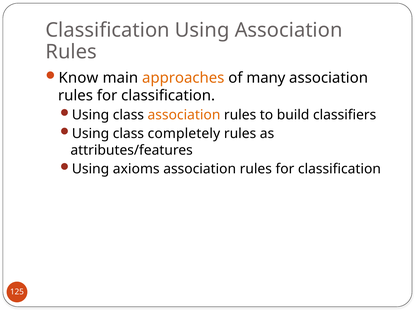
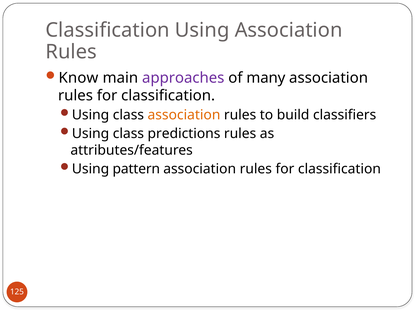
approaches colour: orange -> purple
completely: completely -> predictions
axioms: axioms -> pattern
